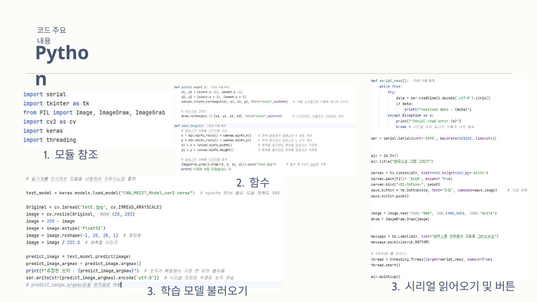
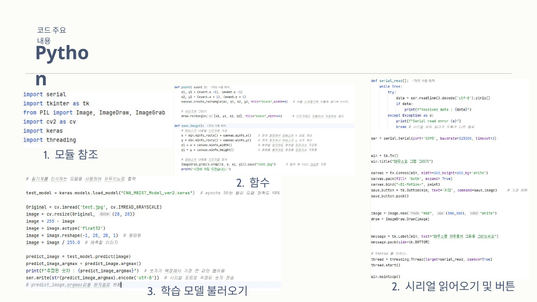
3 at (396, 287): 3 -> 2
